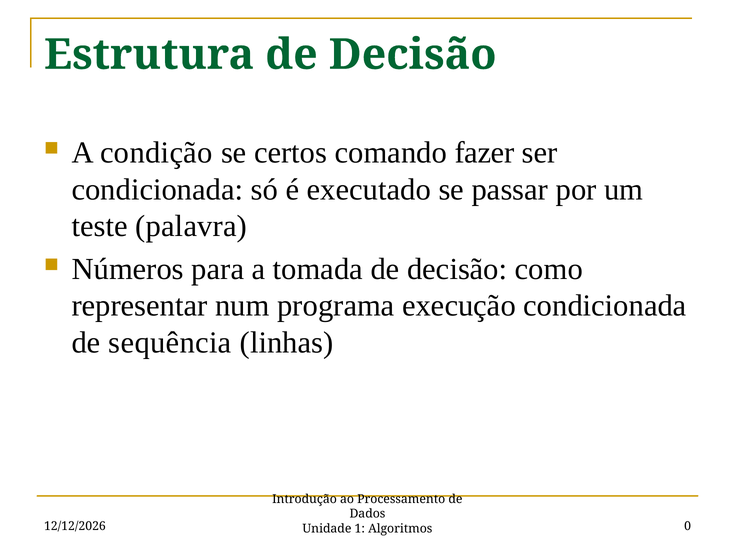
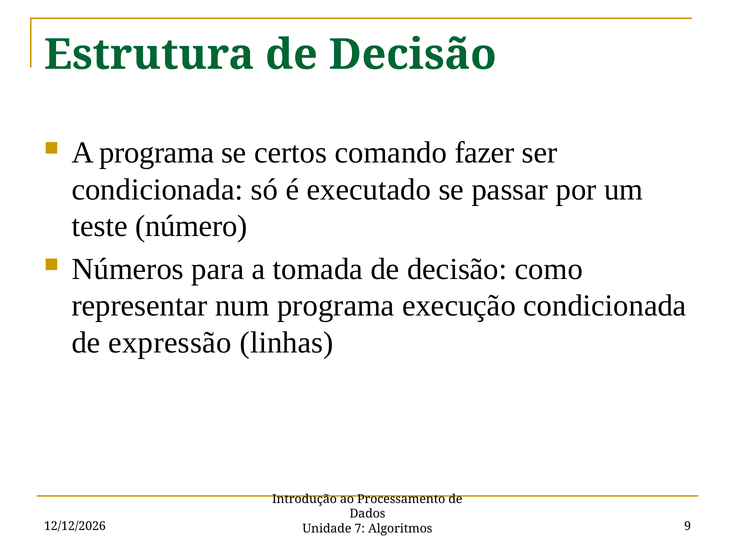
A condição: condição -> programa
palavra: palavra -> número
sequência: sequência -> expressão
1: 1 -> 7
0: 0 -> 9
